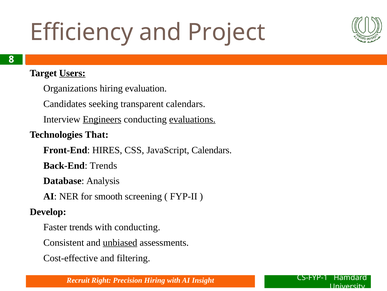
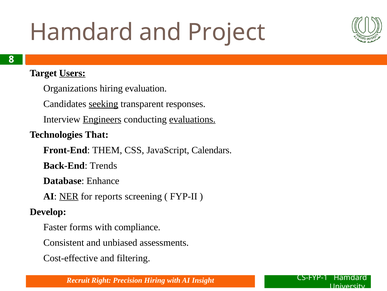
Efficiency at (81, 32): Efficiency -> Hamdard
seeking underline: none -> present
transparent calendars: calendars -> responses
HIRES: HIRES -> THEM
Analysis: Analysis -> Enhance
NER underline: none -> present
smooth: smooth -> reports
trends at (81, 227): trends -> forms
with conducting: conducting -> compliance
unbiased underline: present -> none
